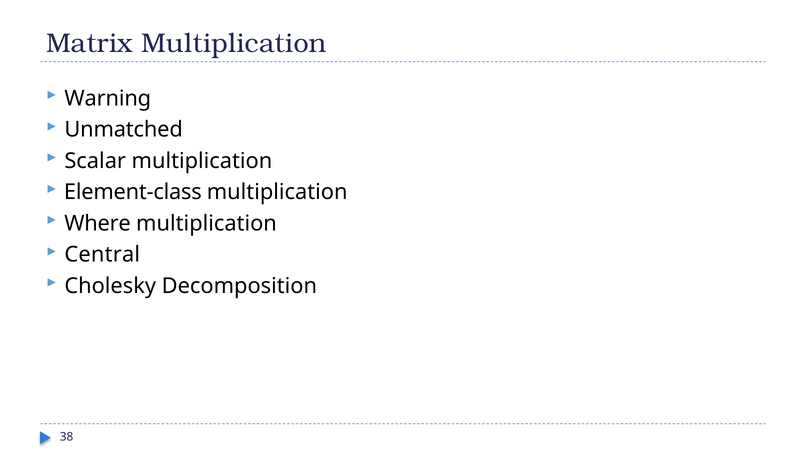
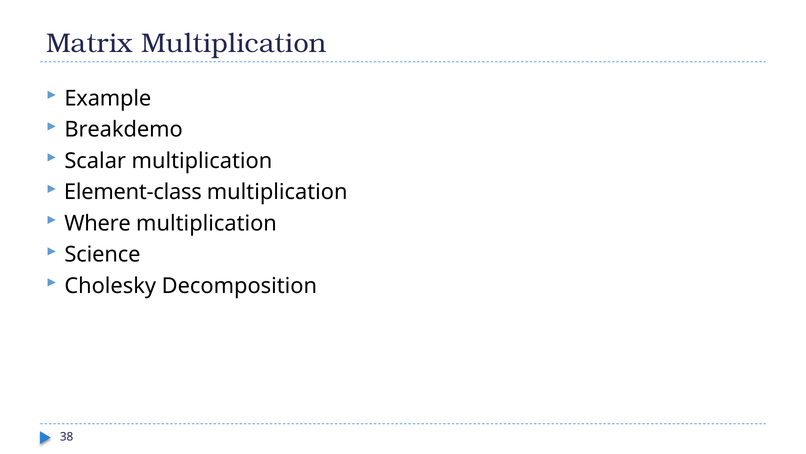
Warning: Warning -> Example
Unmatched: Unmatched -> Breakdemo
Central: Central -> Science
